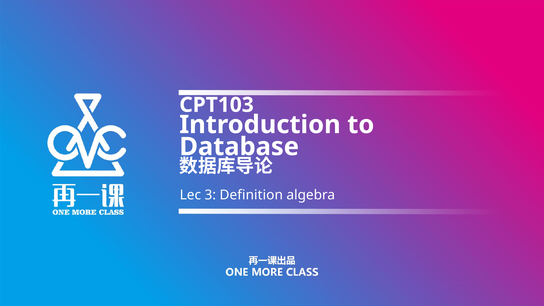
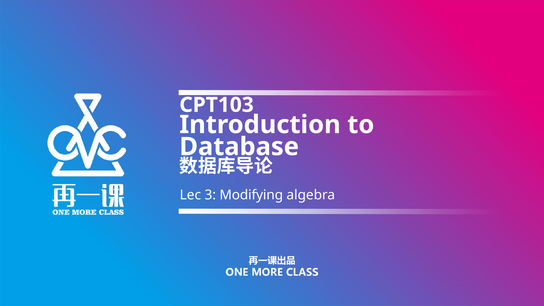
Definition: Definition -> Modifying
